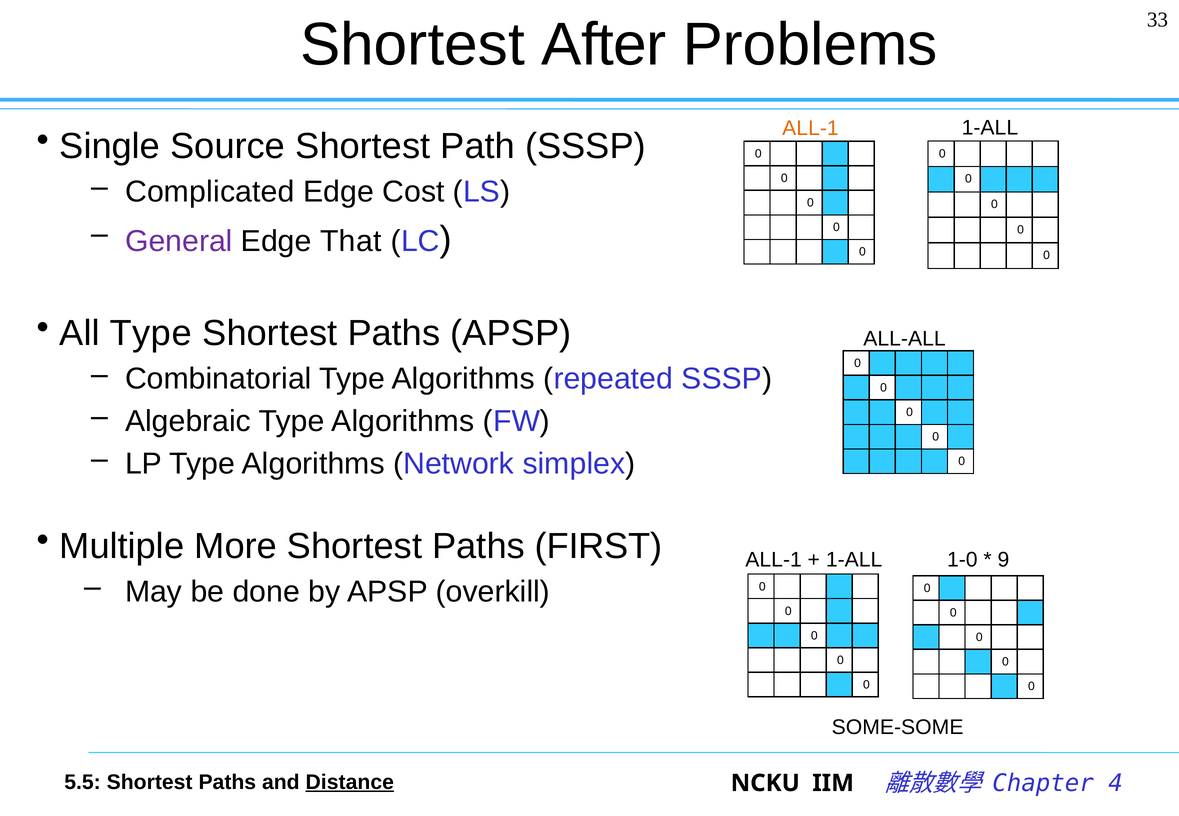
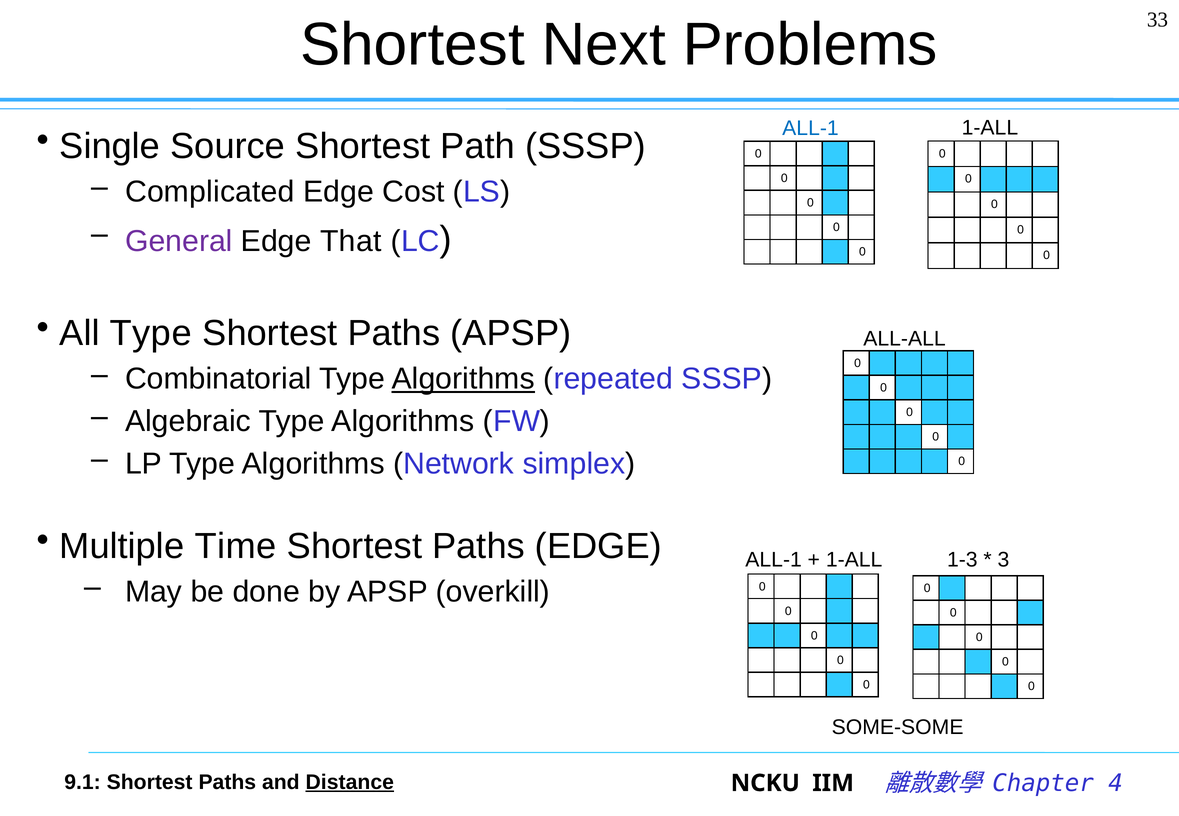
After: After -> Next
ALL-1 at (810, 128) colour: orange -> blue
Algorithms at (463, 379) underline: none -> present
More: More -> Time
Paths FIRST: FIRST -> EDGE
1-0: 1-0 -> 1-3
9: 9 -> 3
5.5: 5.5 -> 9.1
